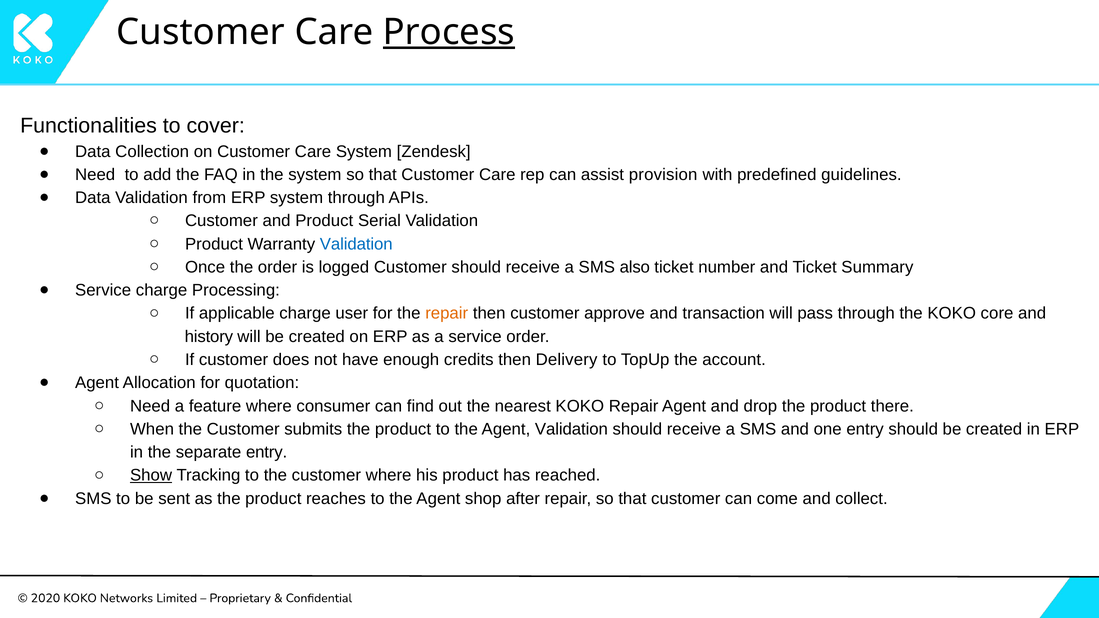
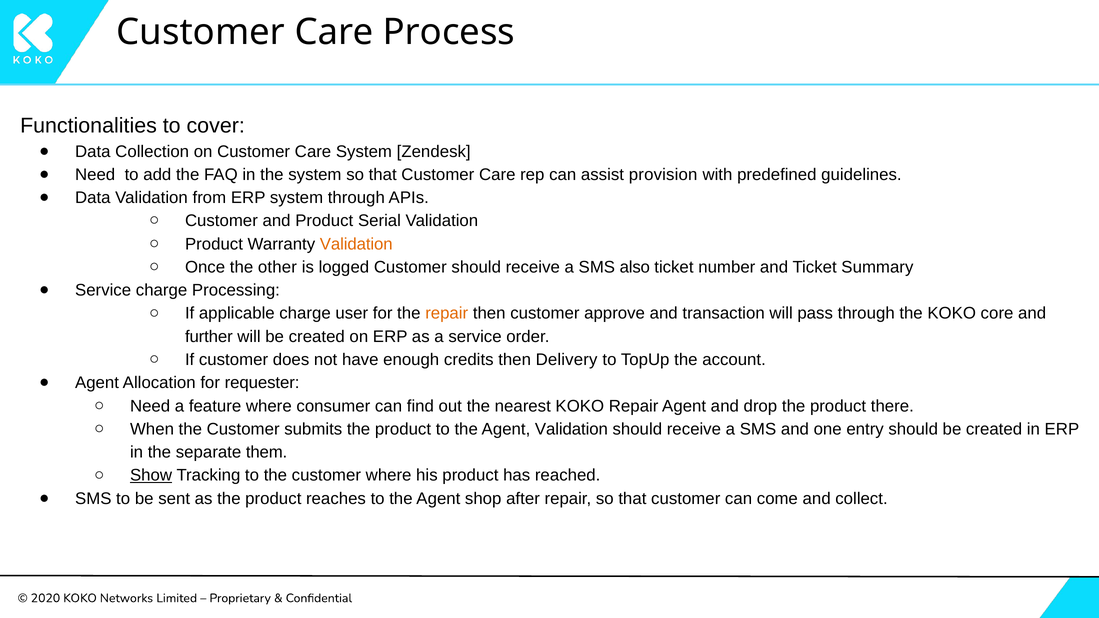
Process underline: present -> none
Validation at (356, 244) colour: blue -> orange
the order: order -> other
history: history -> further
quotation: quotation -> requester
separate entry: entry -> them
